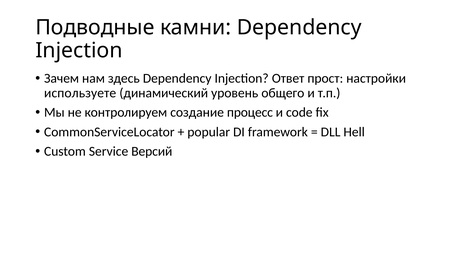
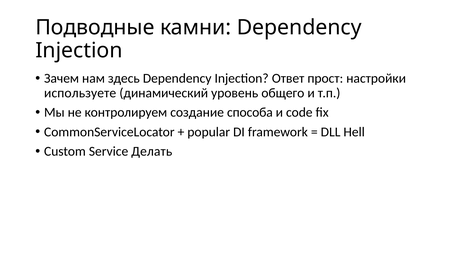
процесс: процесс -> способа
Версий: Версий -> Делать
